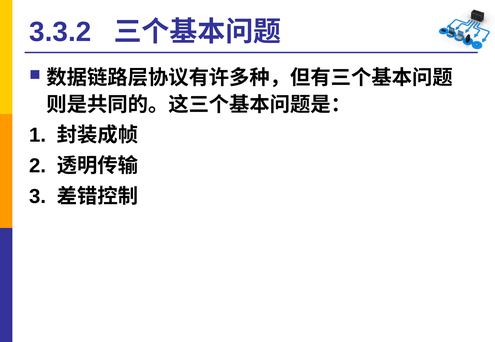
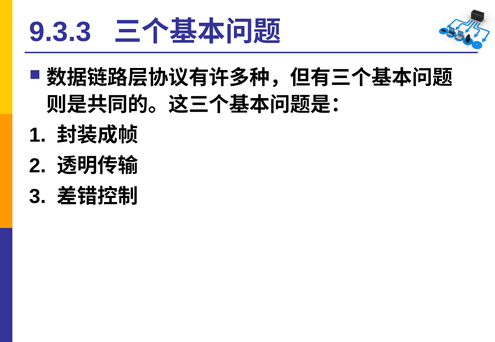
3.3.2: 3.3.2 -> 9.3.3
